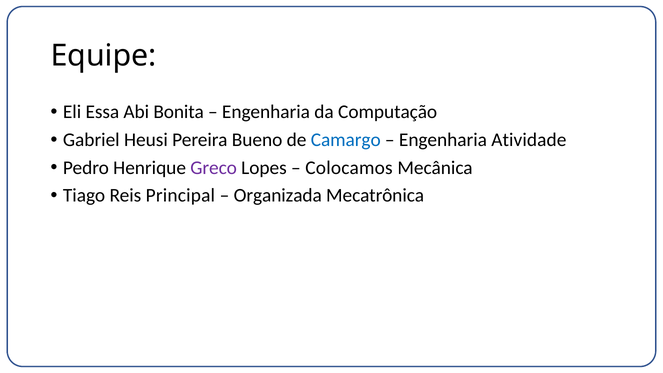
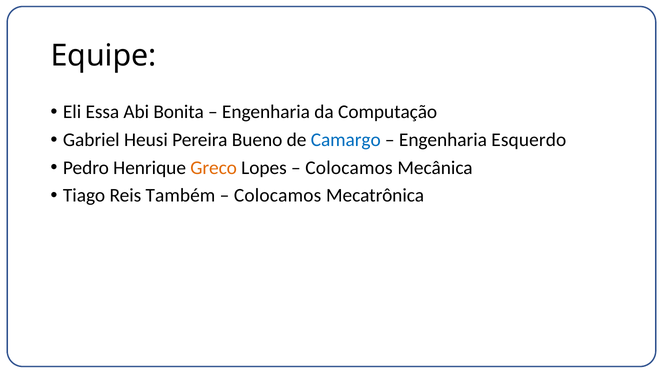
Atividade: Atividade -> Esquerdo
Greco colour: purple -> orange
Principal: Principal -> Também
Organizada at (278, 195): Organizada -> Colocamos
